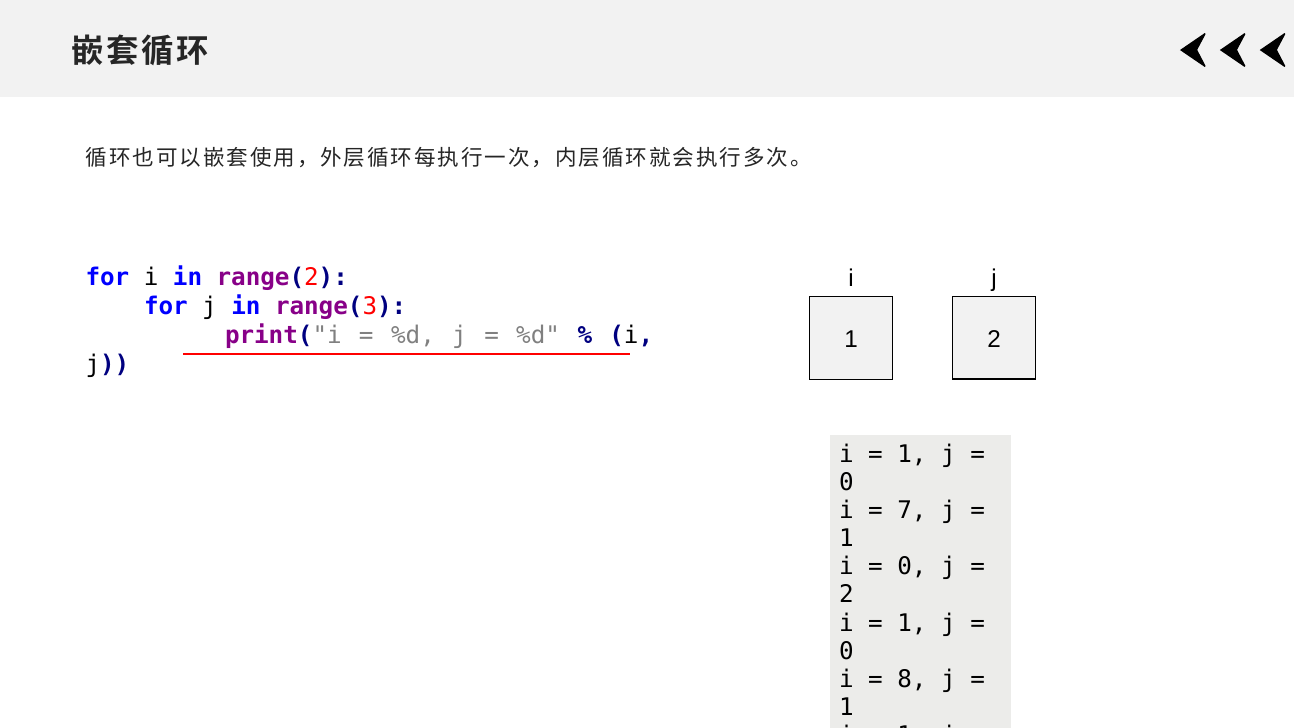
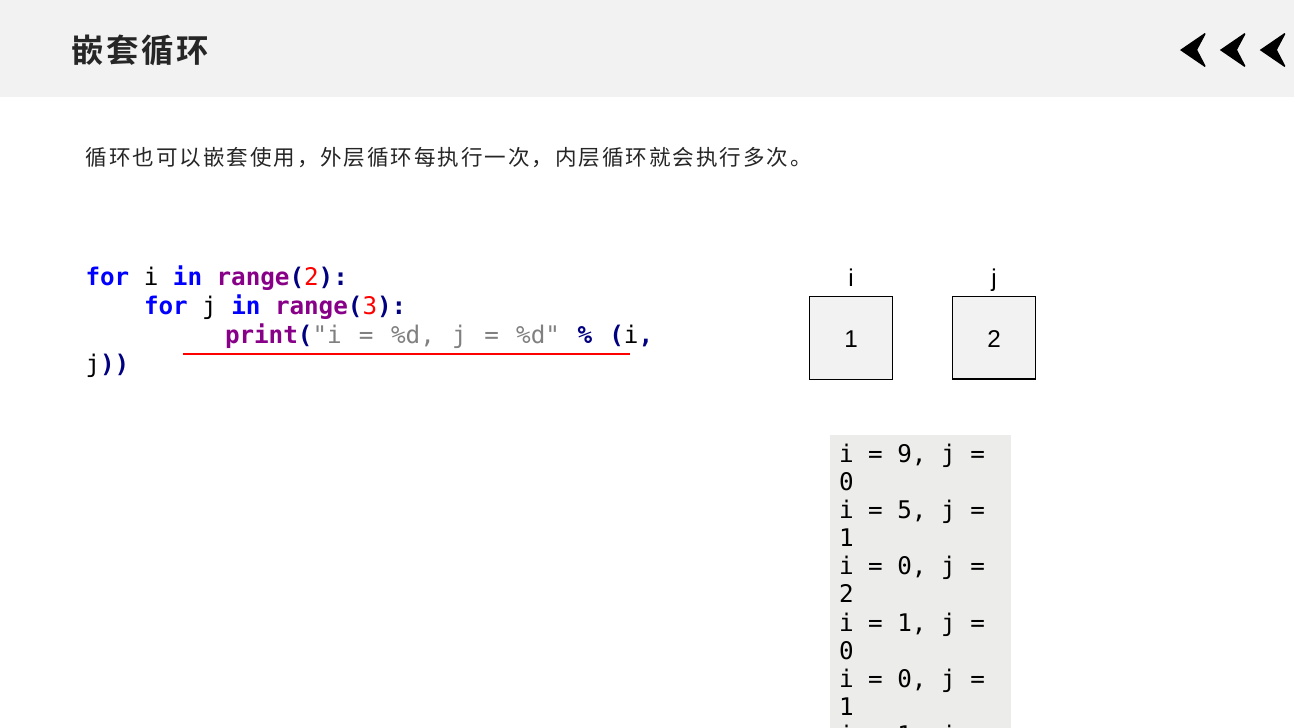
1 at (912, 454): 1 -> 9
7: 7 -> 5
8 at (912, 679): 8 -> 0
